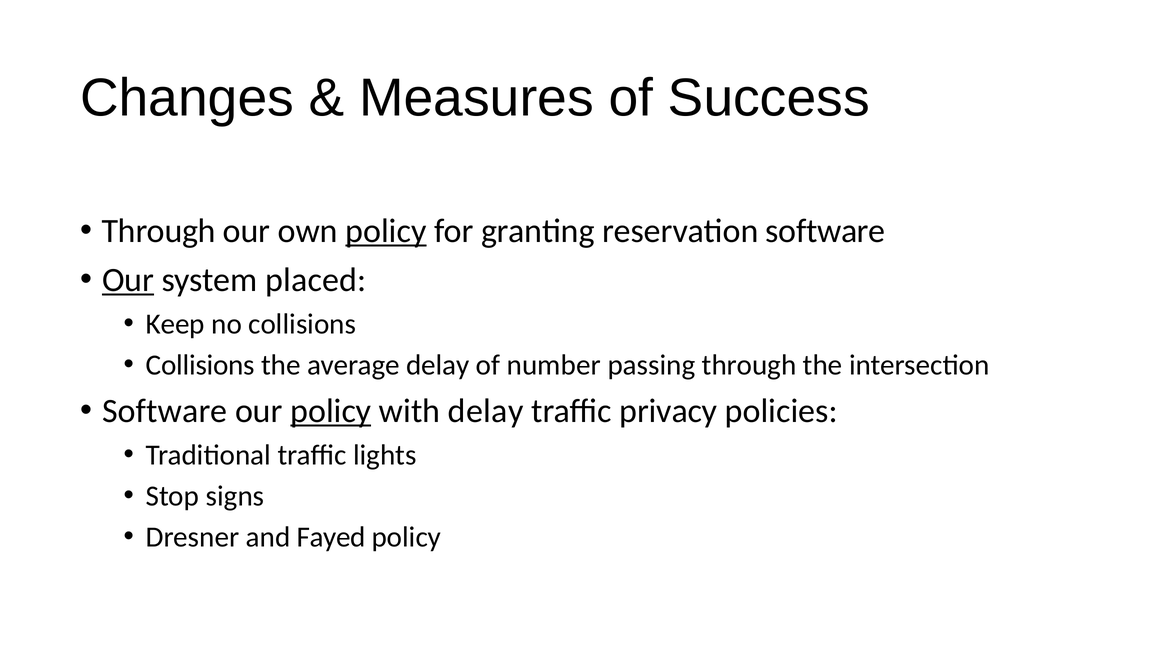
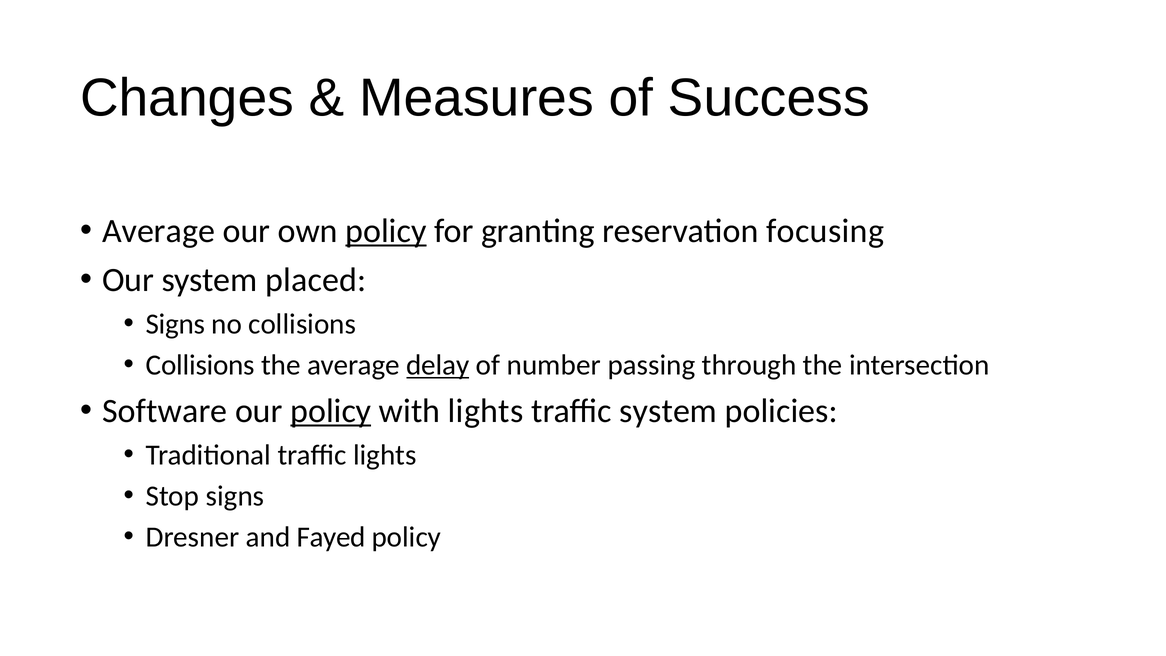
Through at (159, 231): Through -> Average
reservation software: software -> focusing
Our at (128, 280) underline: present -> none
Keep at (175, 324): Keep -> Signs
delay at (438, 365) underline: none -> present
with delay: delay -> lights
traffic privacy: privacy -> system
